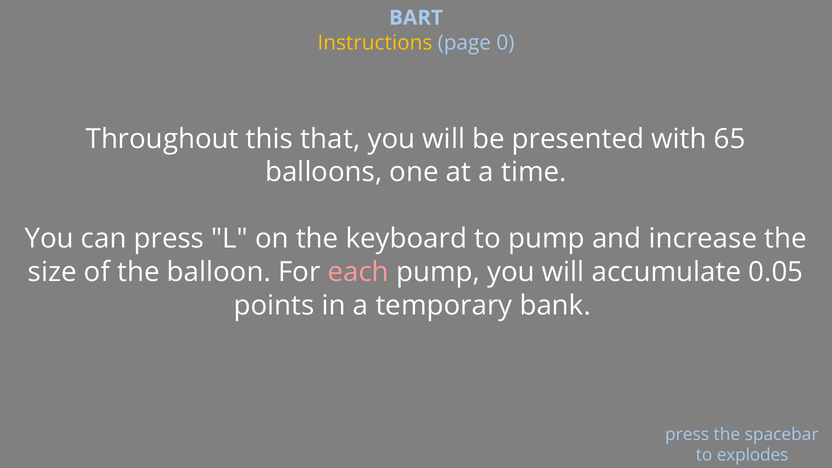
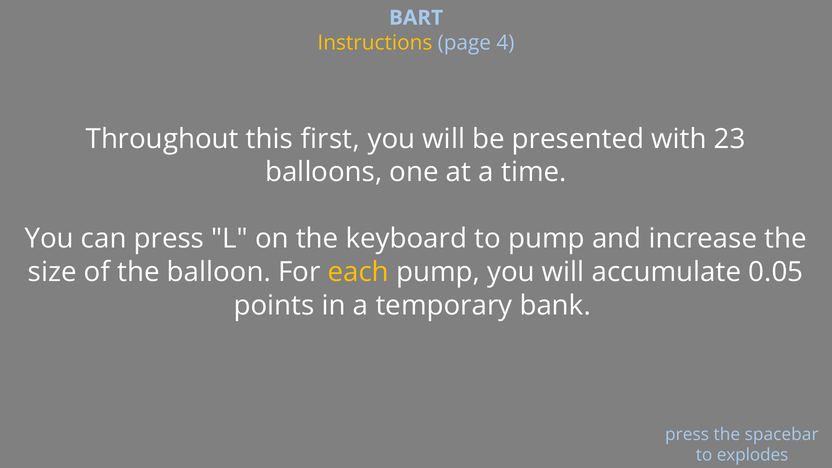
0: 0 -> 4
that: that -> first
65: 65 -> 23
each colour: pink -> yellow
